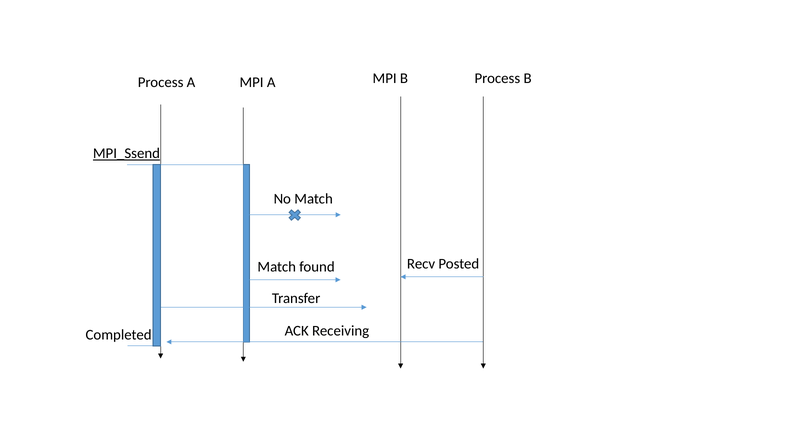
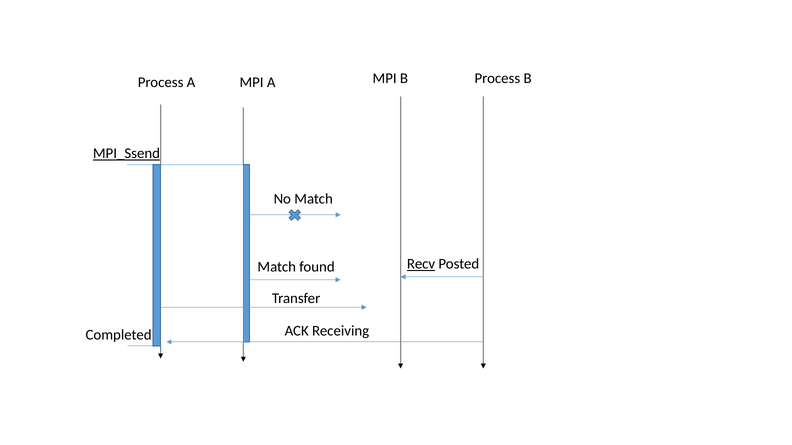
Recv underline: none -> present
